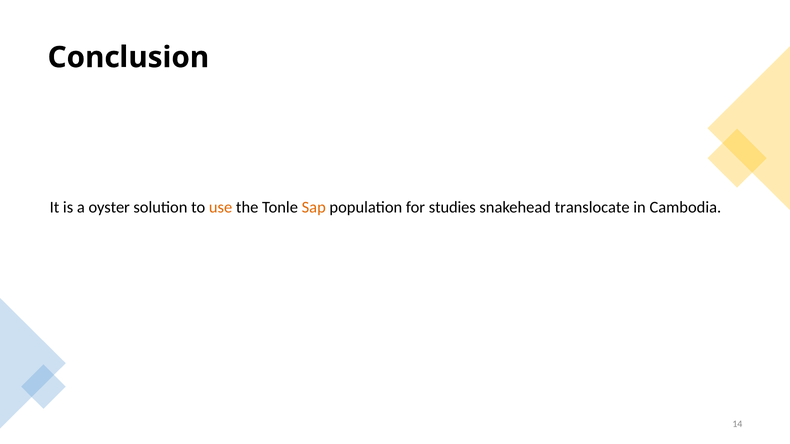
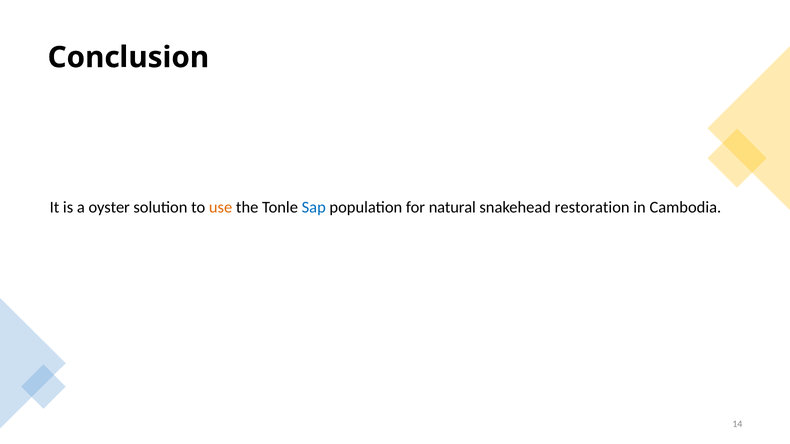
Sap colour: orange -> blue
studies: studies -> natural
translocate: translocate -> restoration
